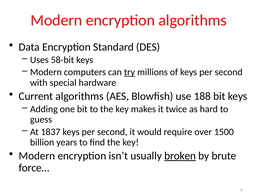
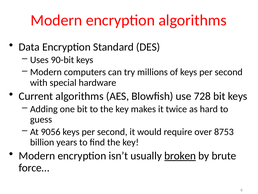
58-bit: 58-bit -> 90-bit
try underline: present -> none
188: 188 -> 728
1837: 1837 -> 9056
1500: 1500 -> 8753
